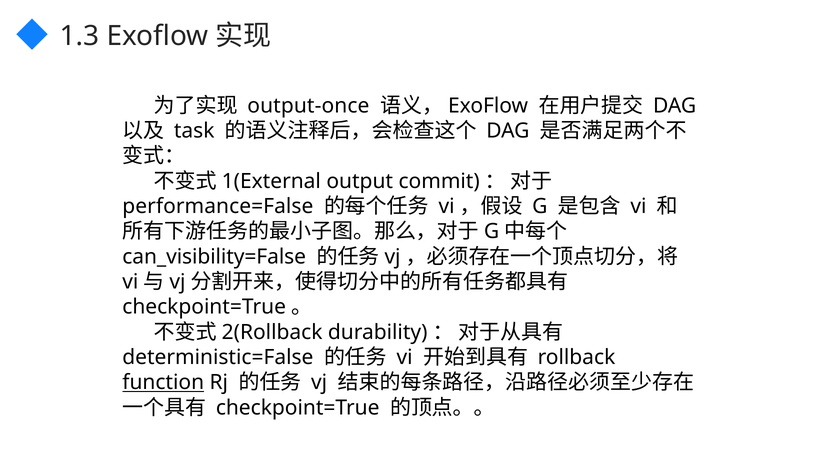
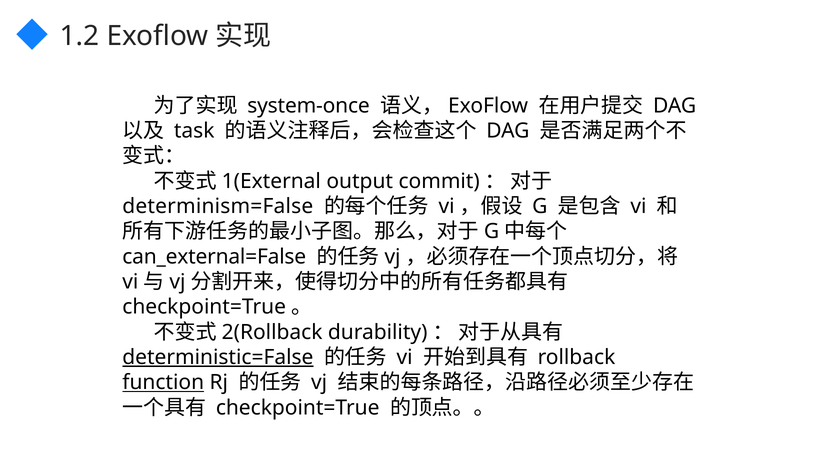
1.3: 1.3 -> 1.2
output-once: output-once -> system-once
performance=False: performance=False -> determinism=False
can_visibility=False: can_visibility=False -> can_external=False
deterministic=False underline: none -> present
